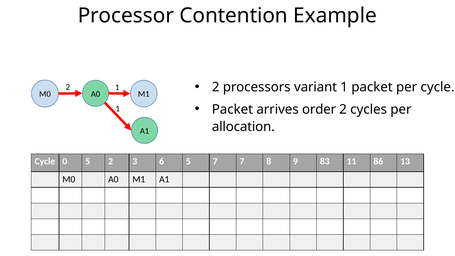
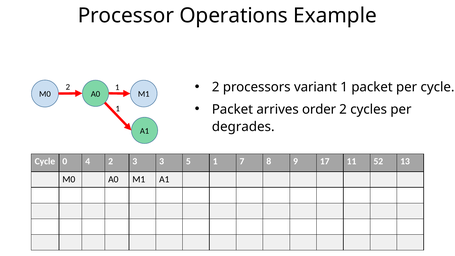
Contention: Contention -> Operations
allocation: allocation -> degrades
0 5: 5 -> 4
3 6: 6 -> 3
5 7: 7 -> 1
9 83: 83 -> 17
86: 86 -> 52
